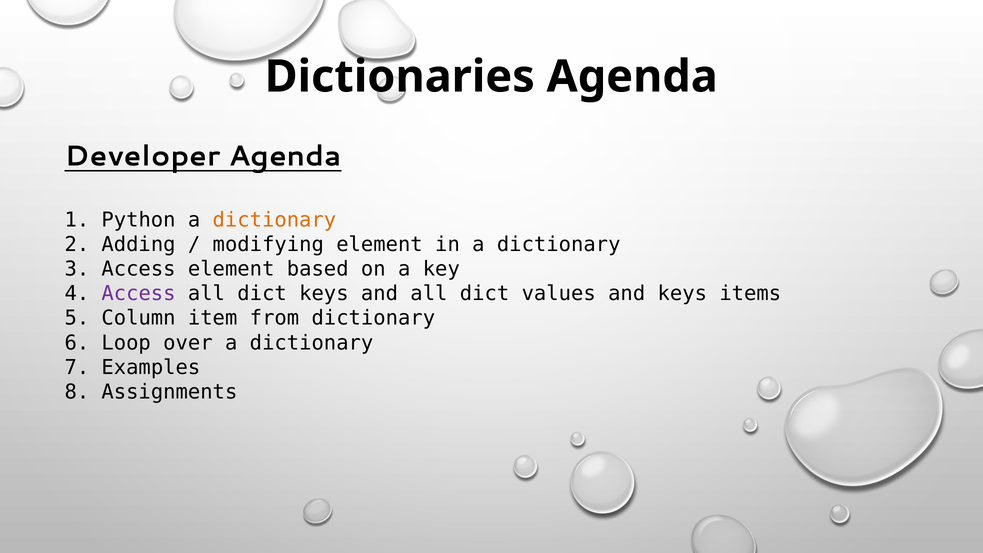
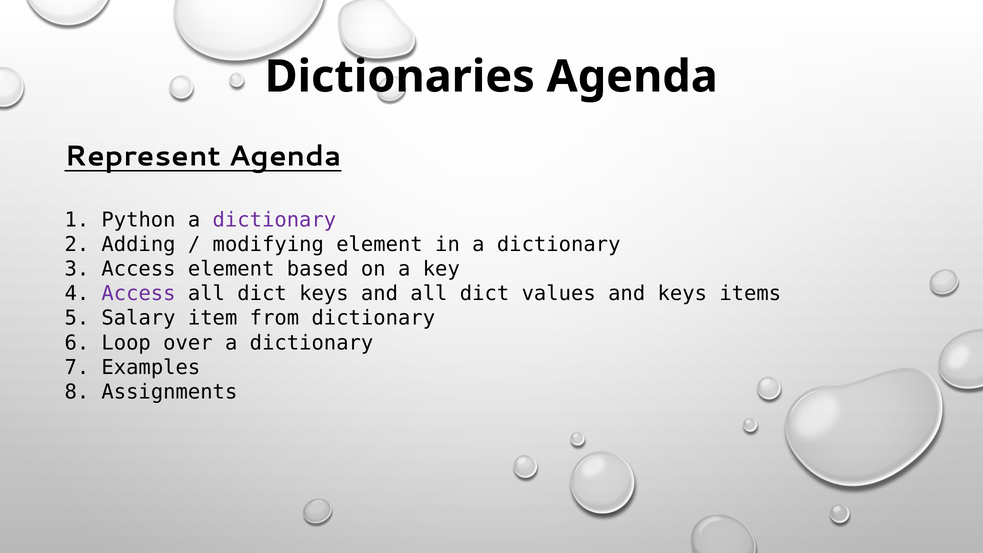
Developer: Developer -> Represent
dictionary at (274, 220) colour: orange -> purple
Column: Column -> Salary
